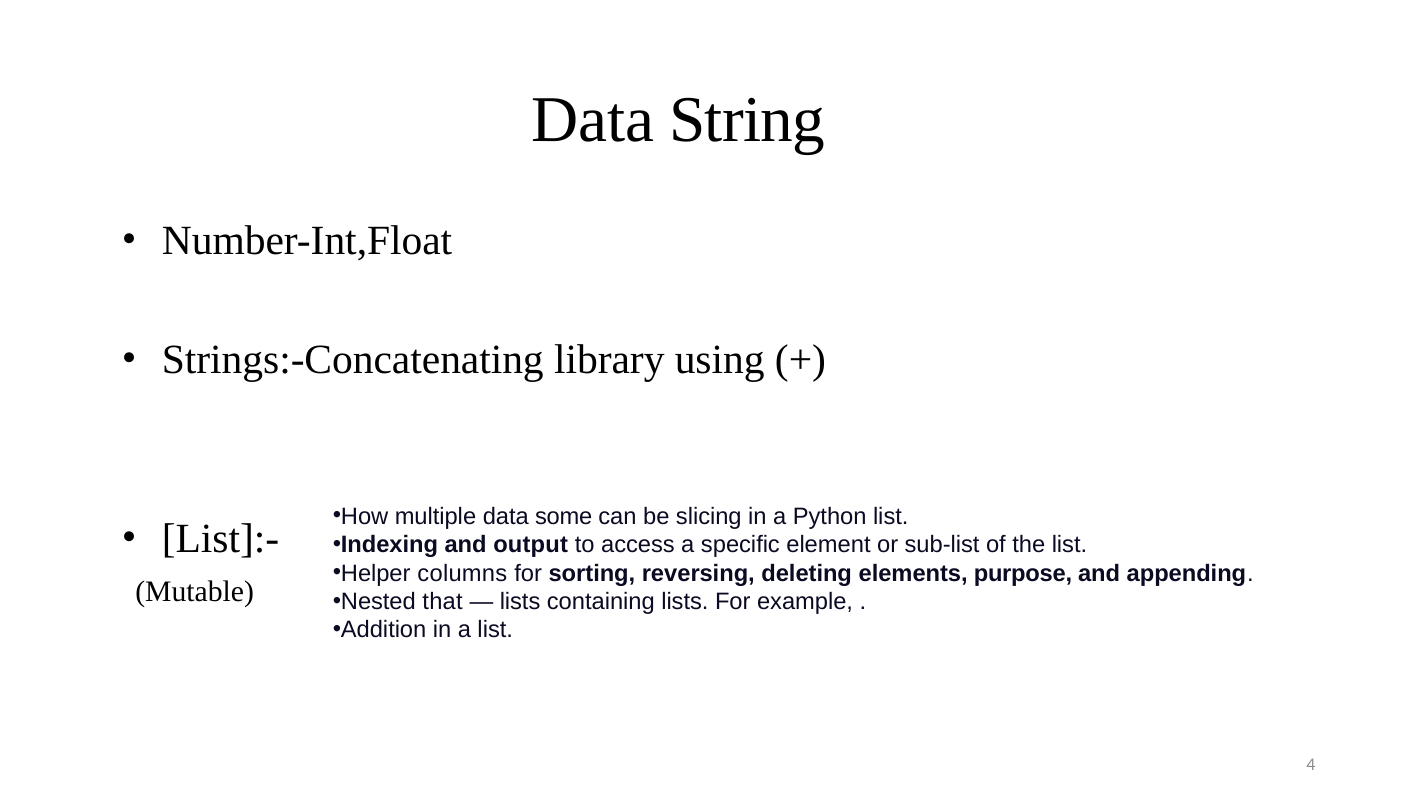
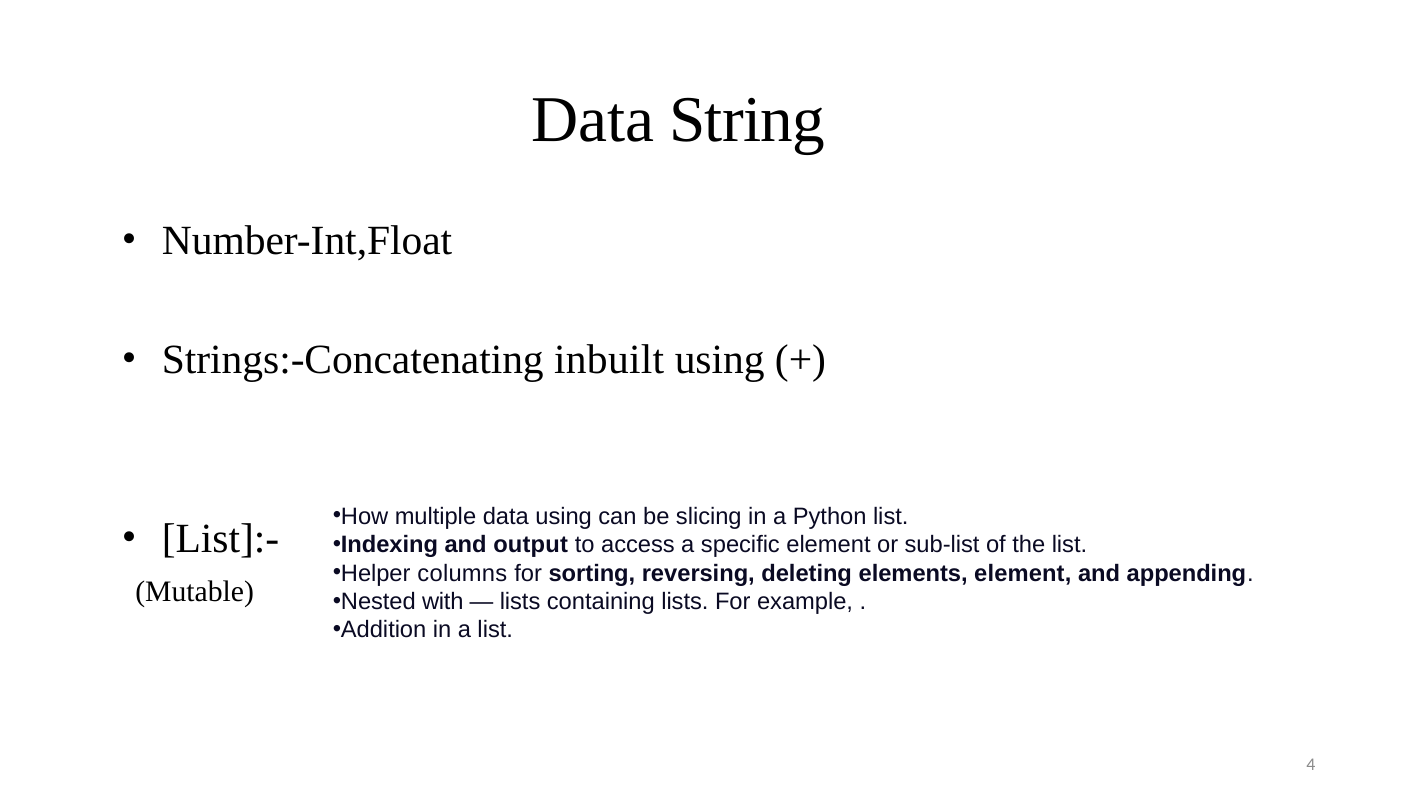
library: library -> inbuilt
data some: some -> using
elements purpose: purpose -> element
that: that -> with
